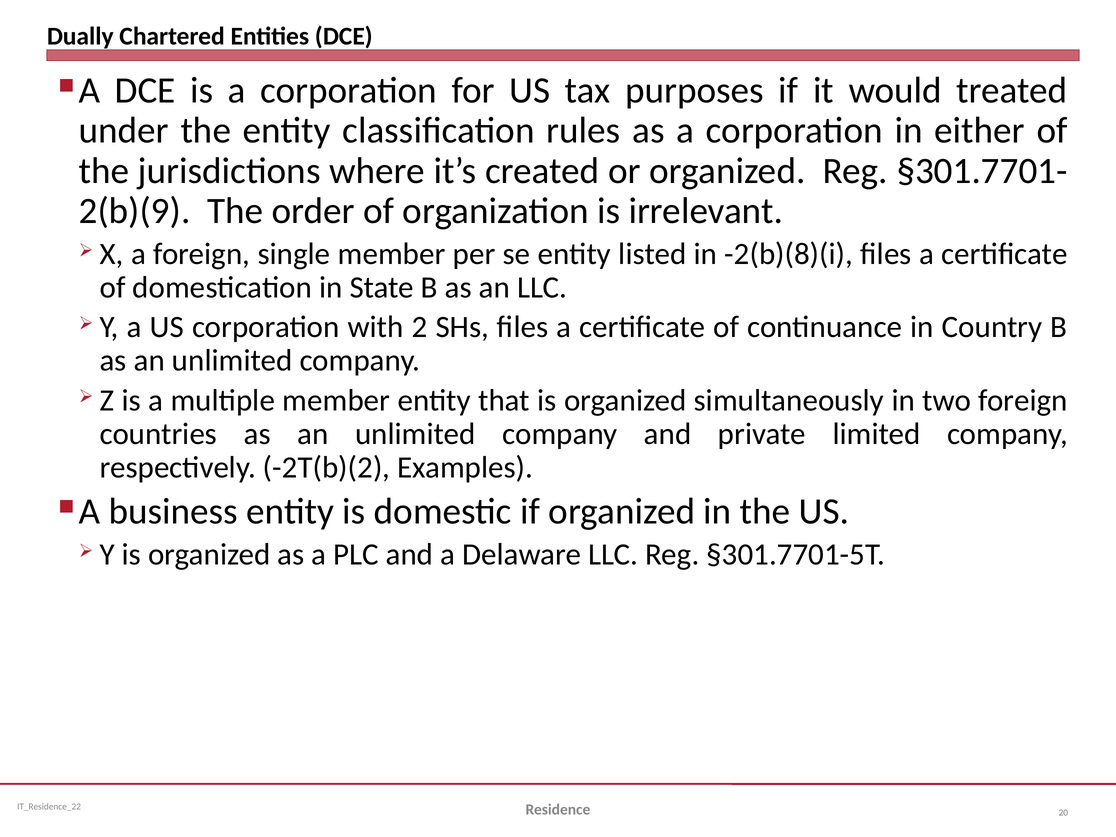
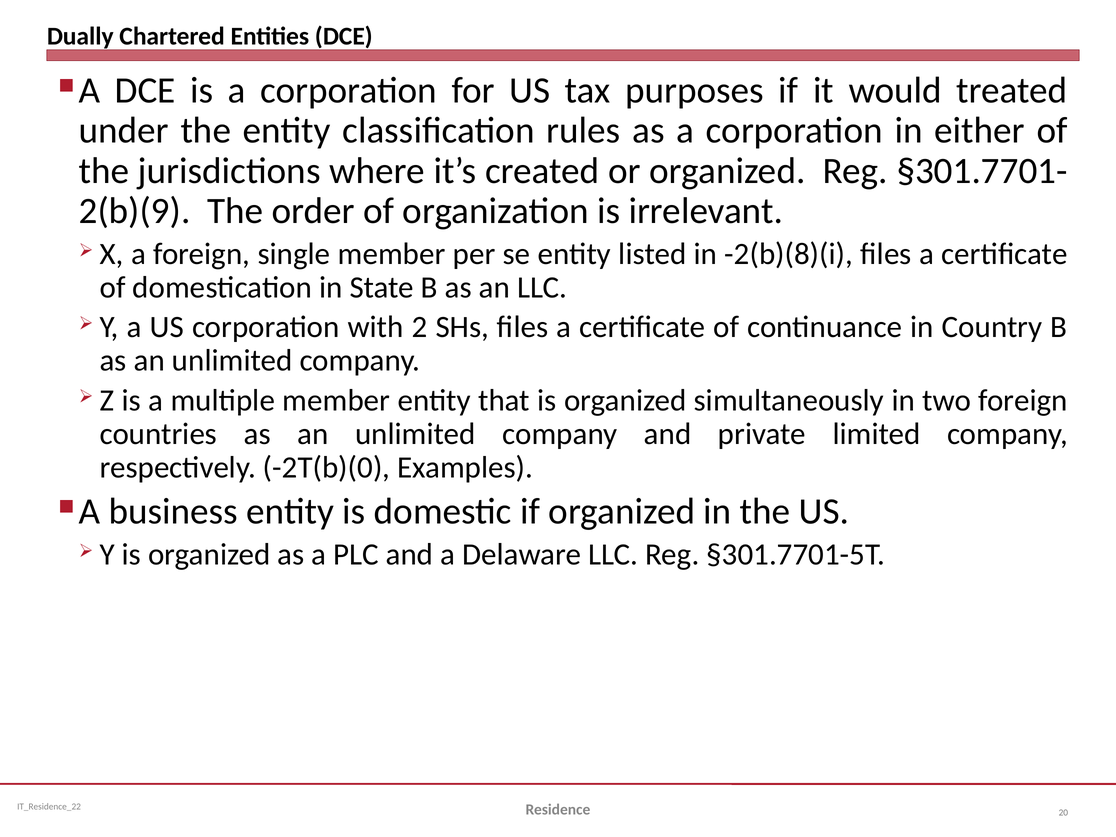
-2T(b)(2: -2T(b)(2 -> -2T(b)(0
